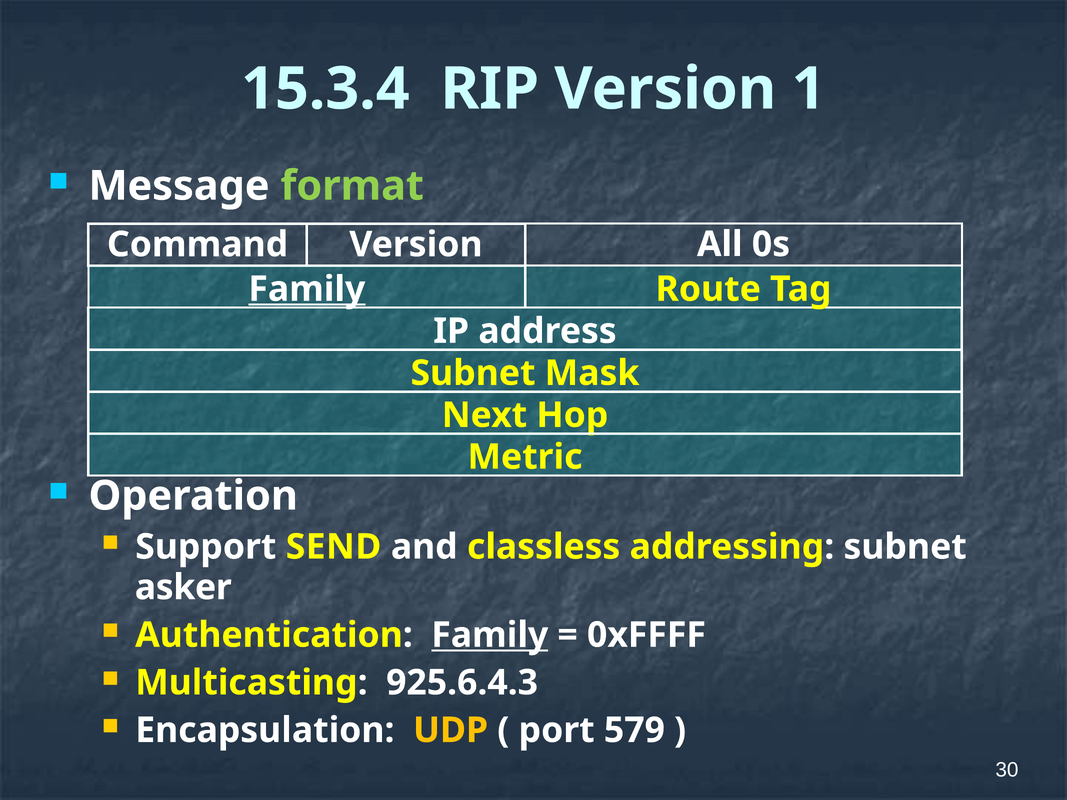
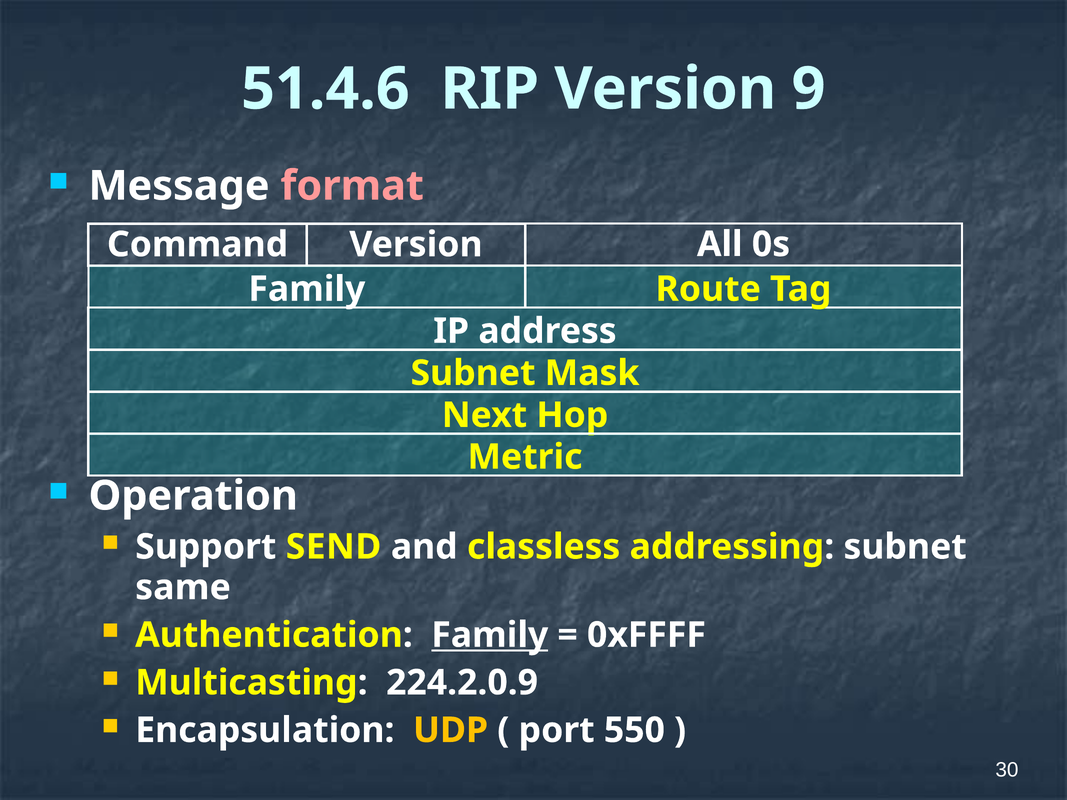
15.3.4: 15.3.4 -> 51.4.6
1: 1 -> 9
format colour: light green -> pink
Family at (307, 289) underline: present -> none
asker: asker -> same
925.6.4.3: 925.6.4.3 -> 224.2.0.9
579: 579 -> 550
